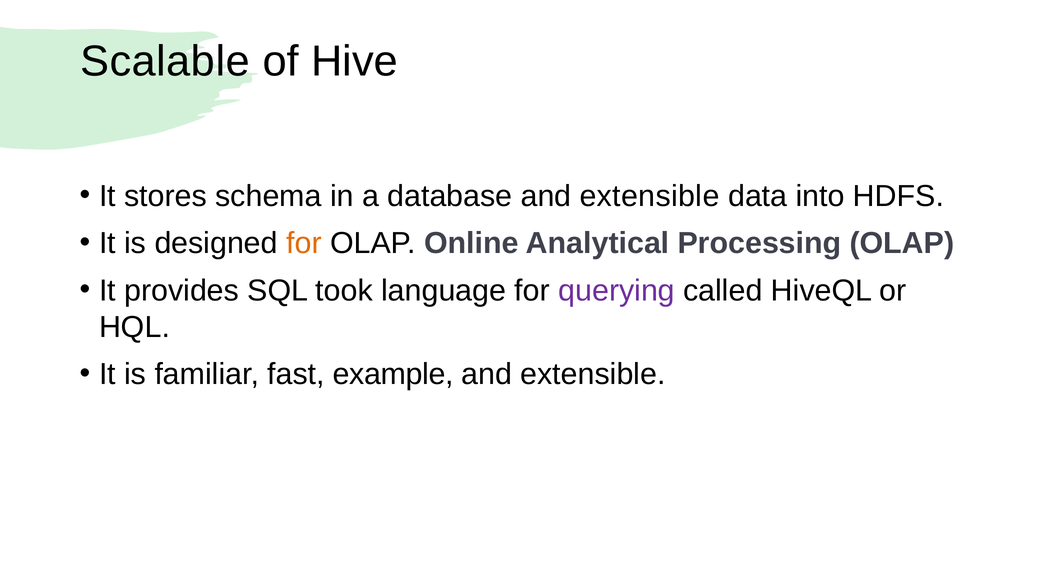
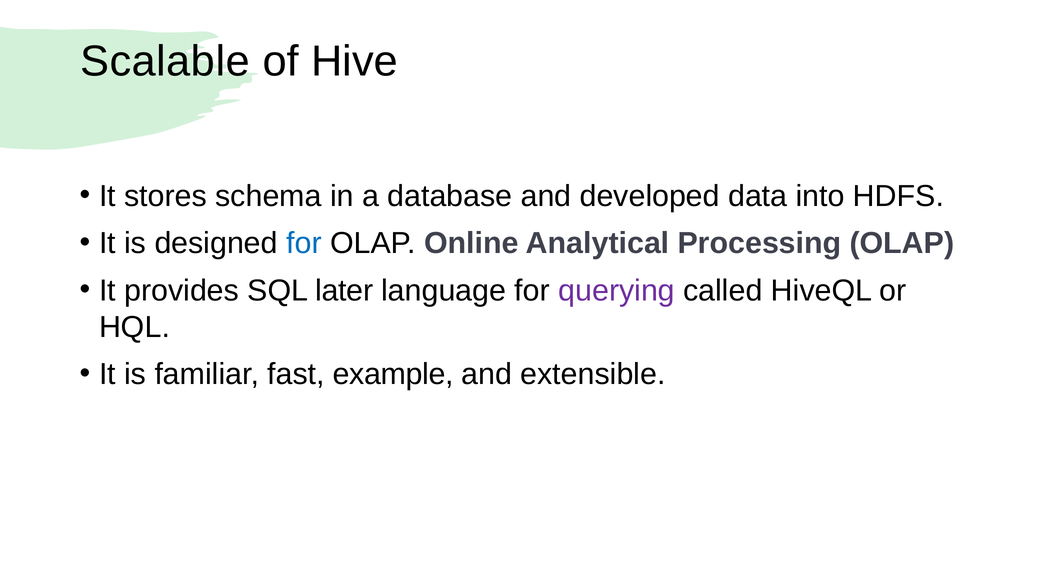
database and extensible: extensible -> developed
for at (304, 244) colour: orange -> blue
took: took -> later
